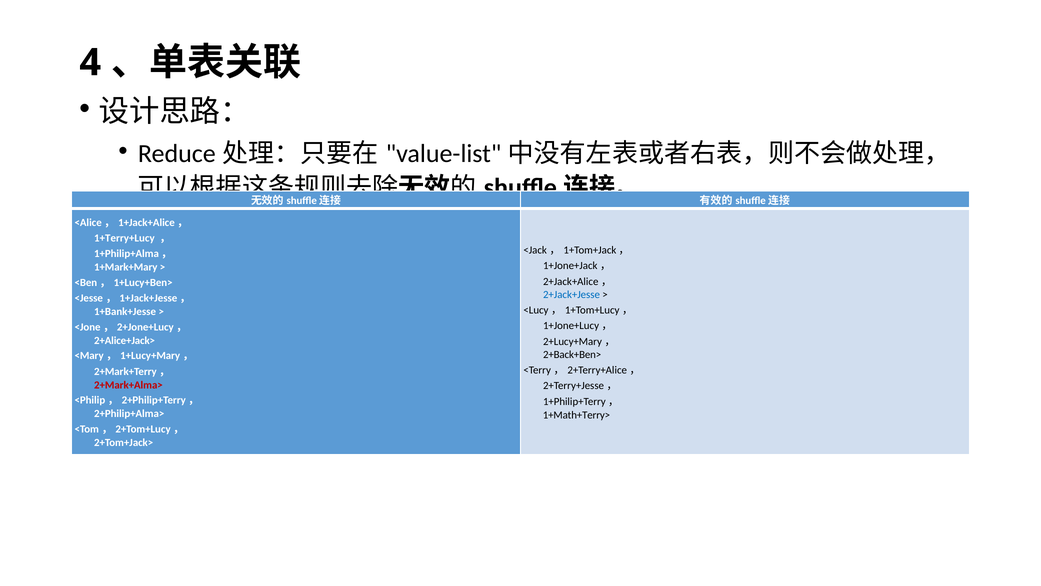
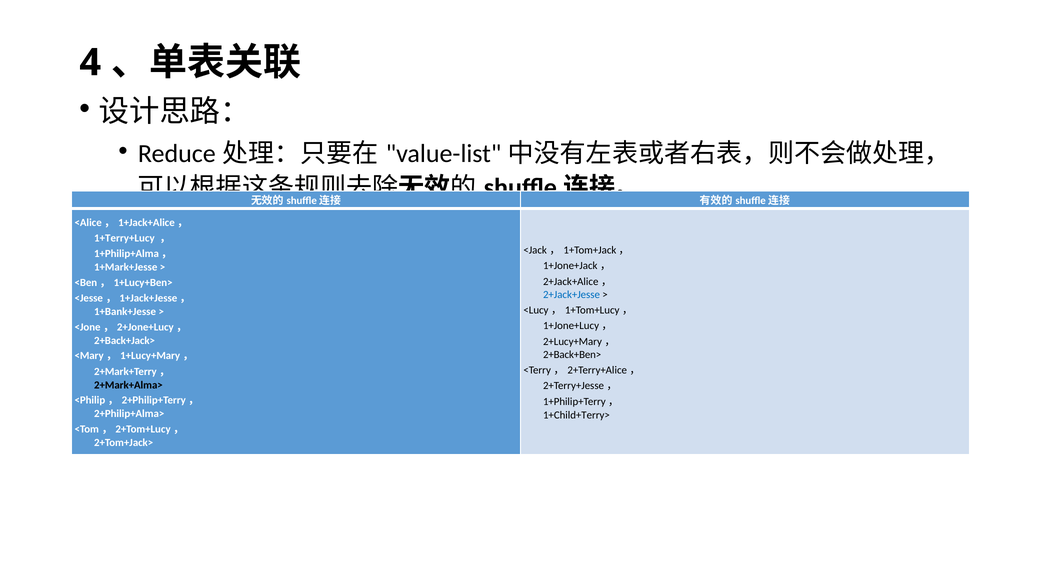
1+Mark+Mary: 1+Mark+Mary -> 1+Mark+Jesse
2+Alice+Jack>: 2+Alice+Jack> -> 2+Back+Jack>
2+Mark+Alma> colour: red -> black
1+Math+Terry>: 1+Math+Terry> -> 1+Child+Terry>
